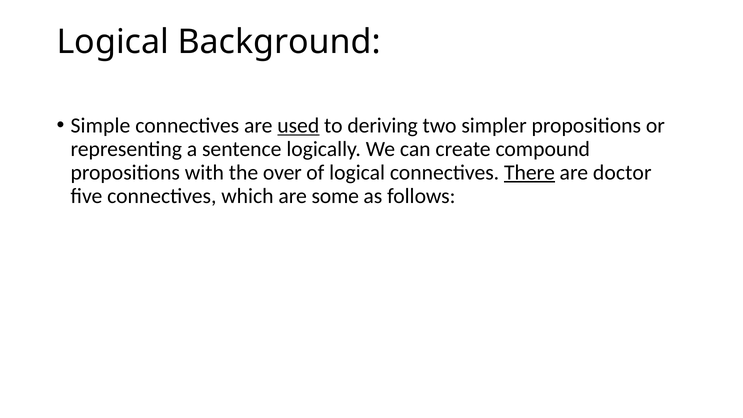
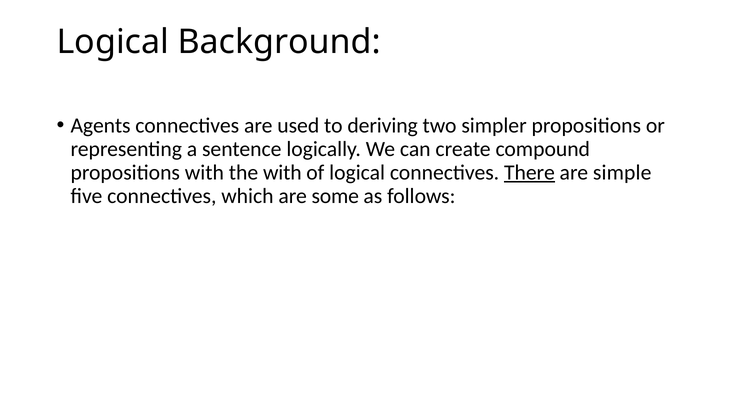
Simple: Simple -> Agents
used underline: present -> none
the over: over -> with
doctor: doctor -> simple
